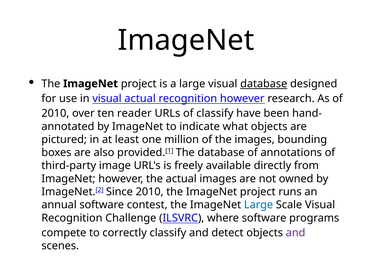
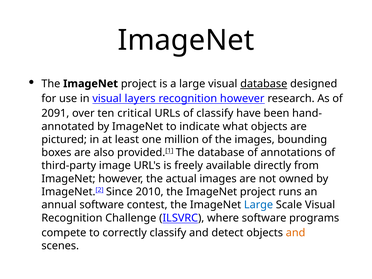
visual actual: actual -> layers
2010 at (55, 113): 2010 -> 2091
reader: reader -> critical
and at (296, 233) colour: purple -> orange
